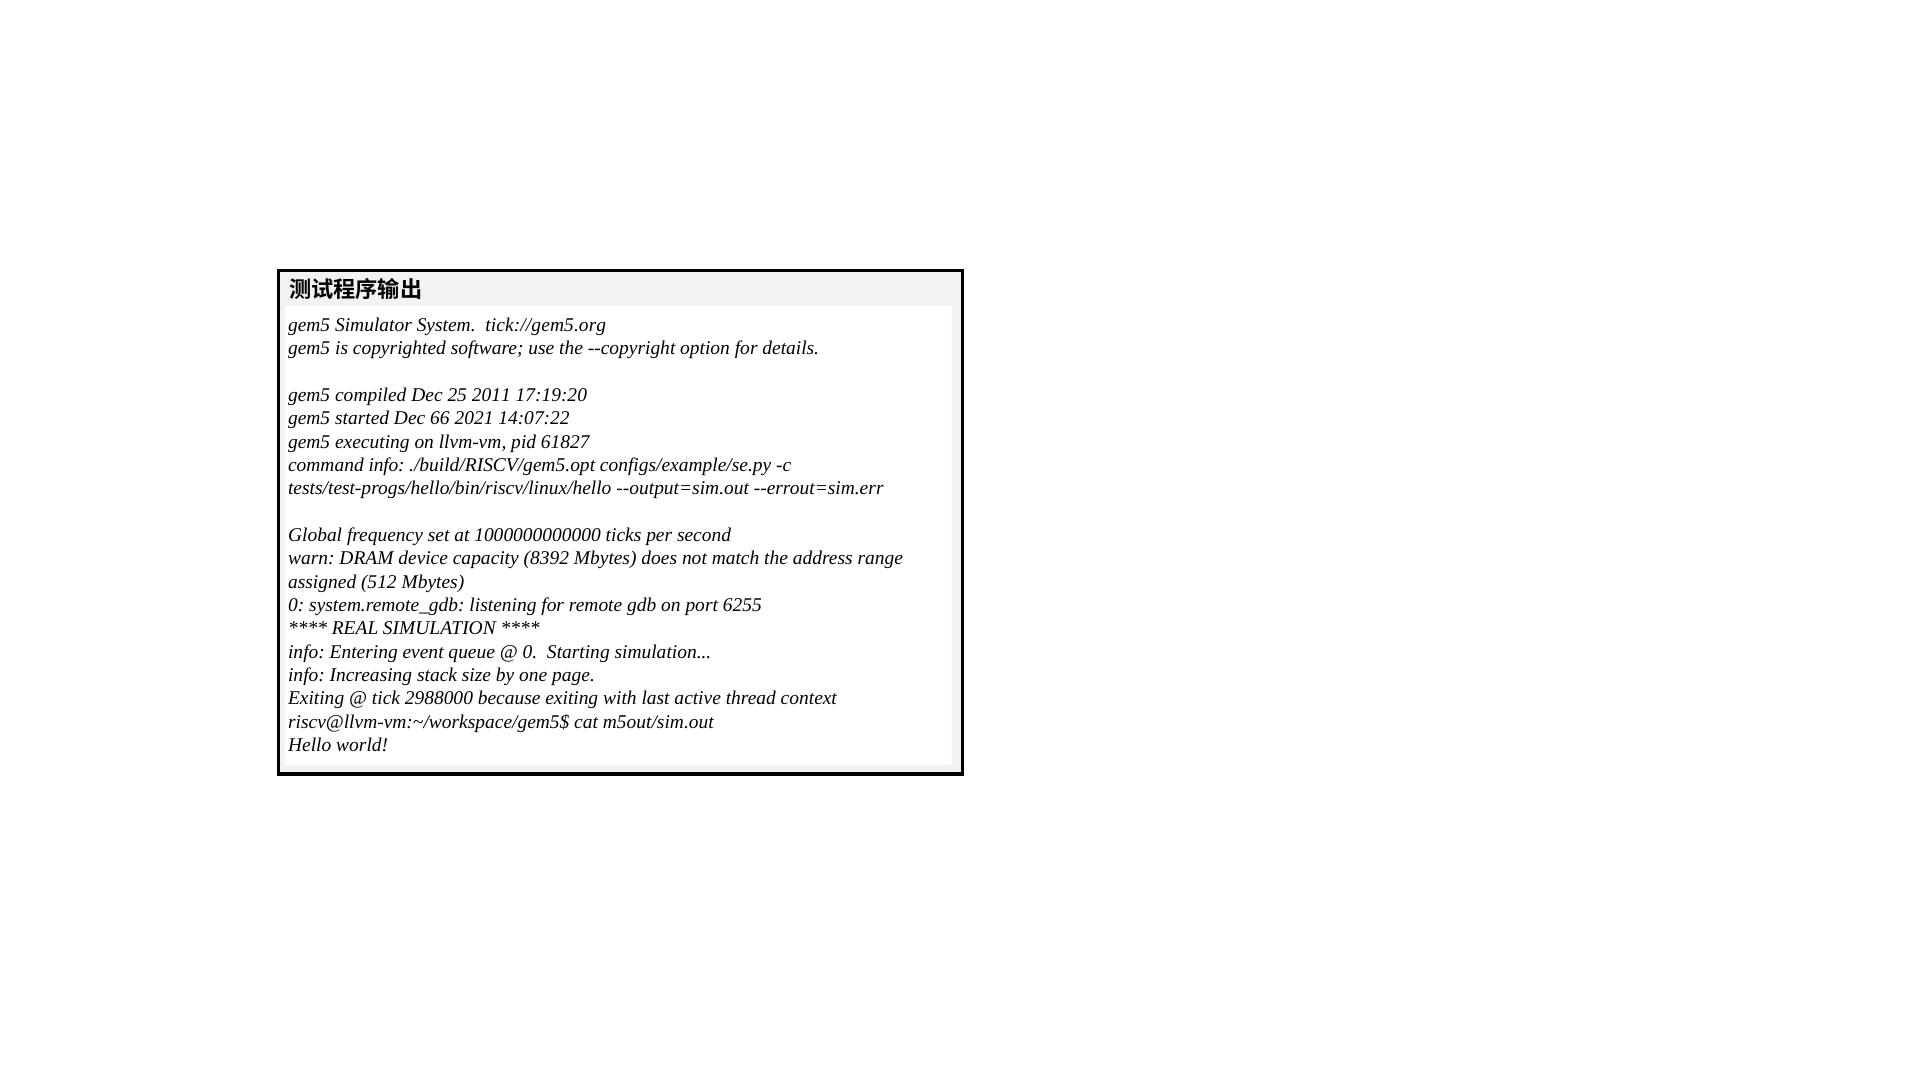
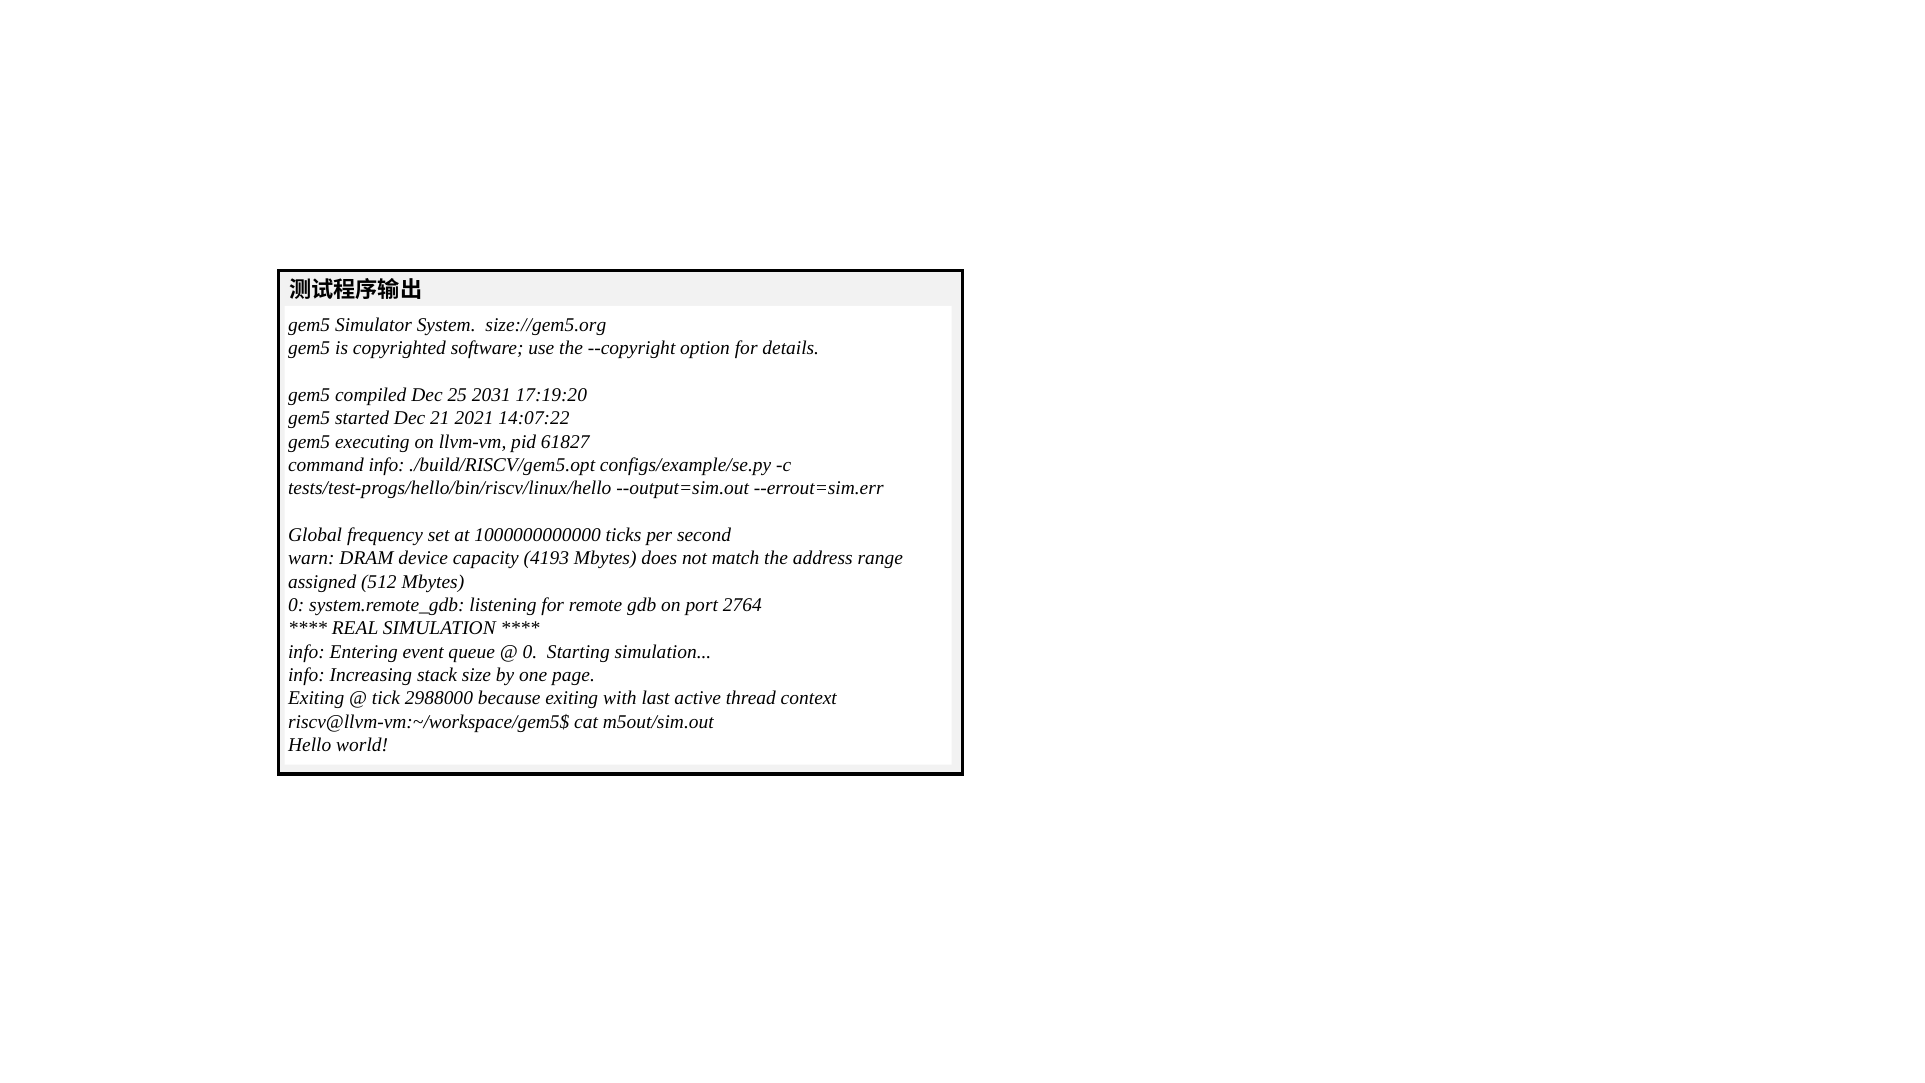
tick://gem5.org: tick://gem5.org -> size://gem5.org
2011: 2011 -> 2031
66: 66 -> 21
8392: 8392 -> 4193
6255: 6255 -> 2764
